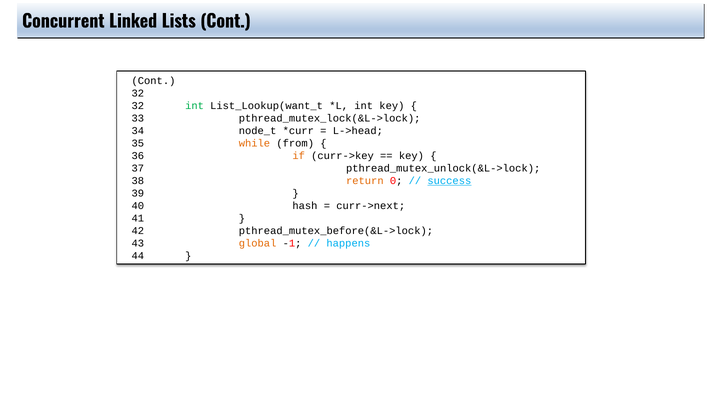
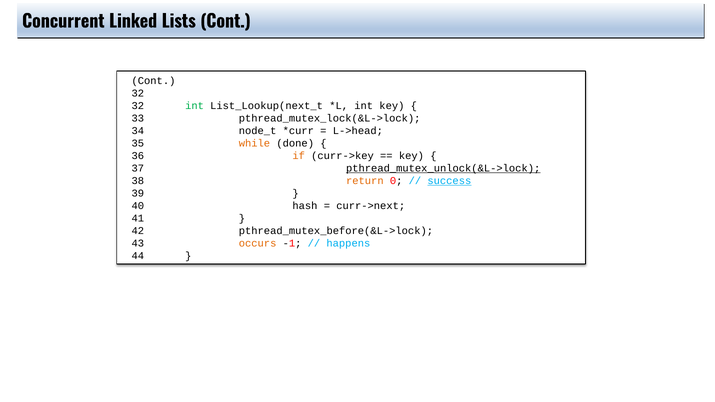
List_Lookup(want_t: List_Lookup(want_t -> List_Lookup(next_t
from: from -> done
pthread_mutex_unlock(&L->lock underline: none -> present
global: global -> occurs
